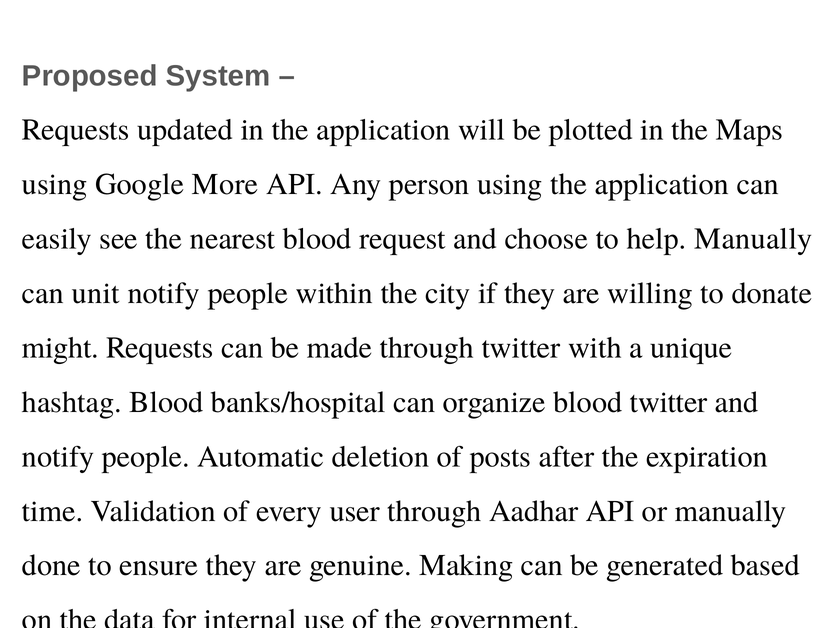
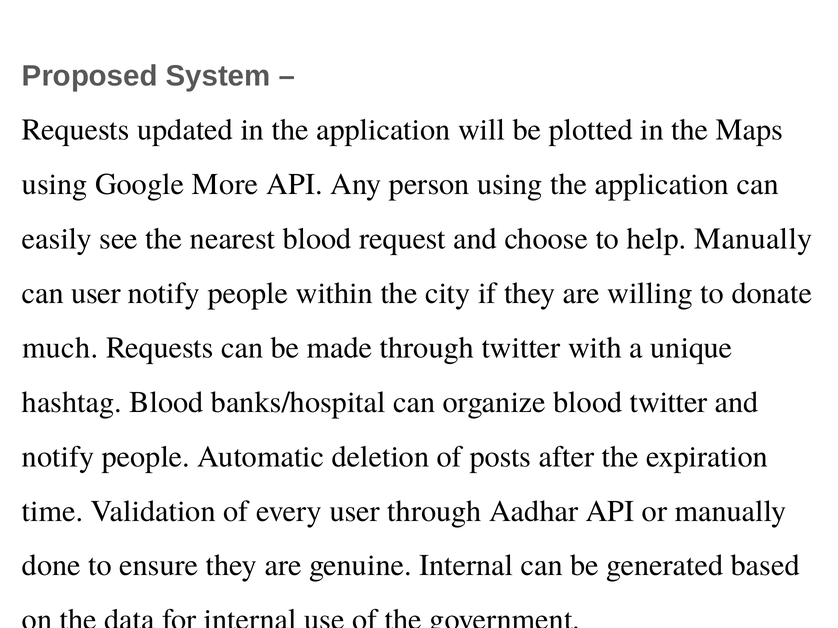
can unit: unit -> user
might: might -> much
genuine Making: Making -> Internal
